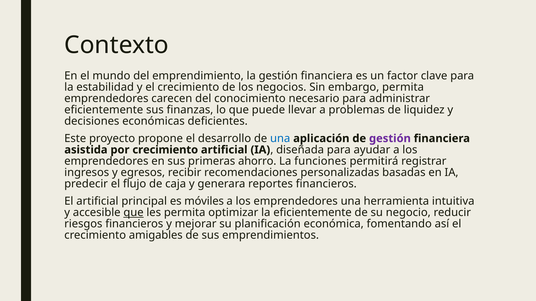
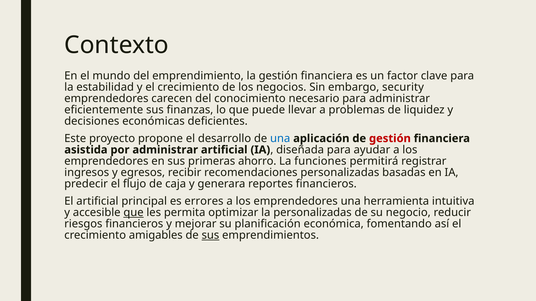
embargo permita: permita -> security
gestión at (390, 139) colour: purple -> red
por crecimiento: crecimiento -> administrar
móviles: móviles -> errores
la eficientemente: eficientemente -> personalizadas
sus at (210, 235) underline: none -> present
